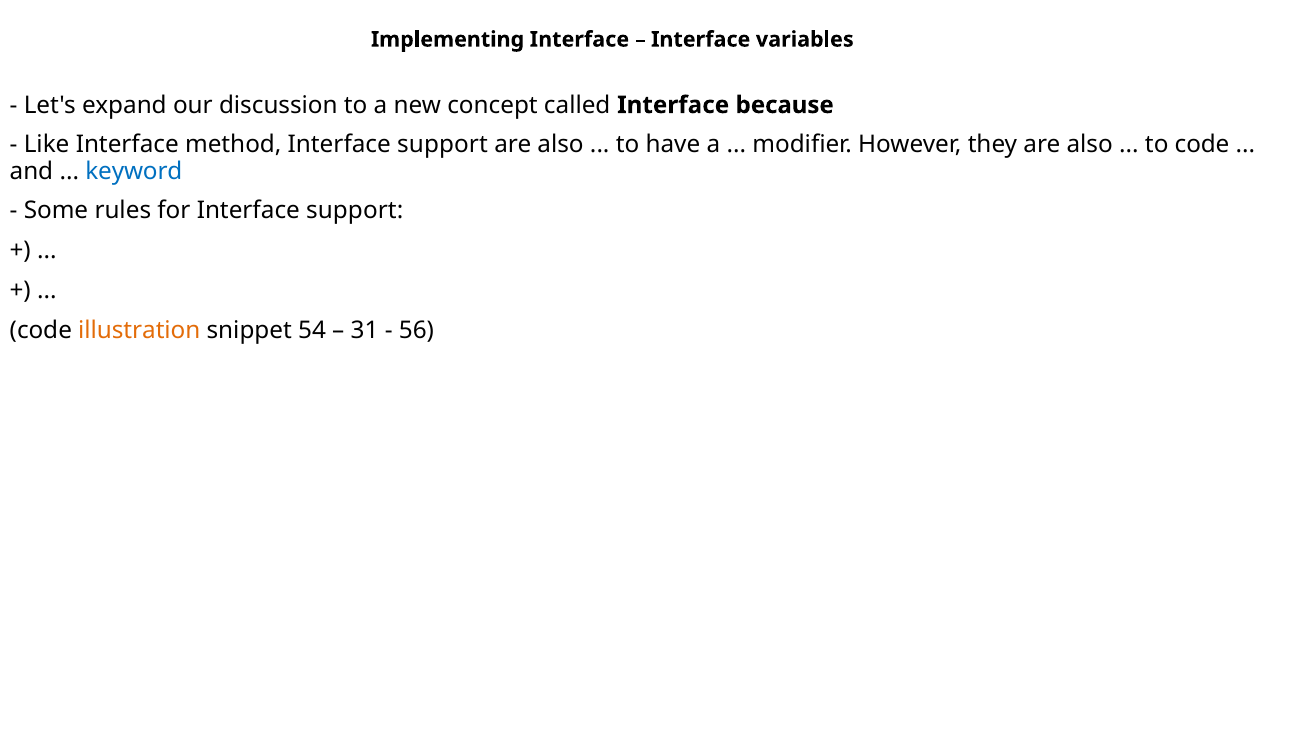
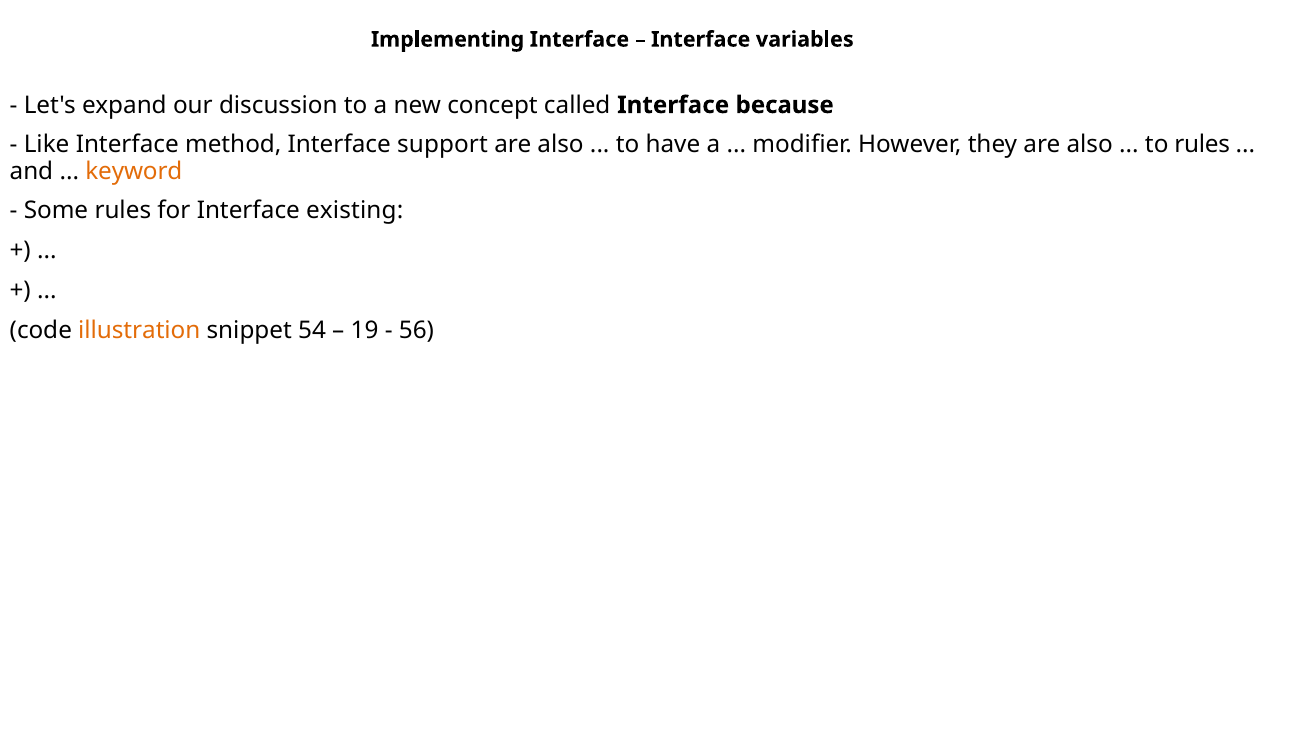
to code: code -> rules
keyword colour: blue -> orange
for Interface support: support -> existing
31: 31 -> 19
